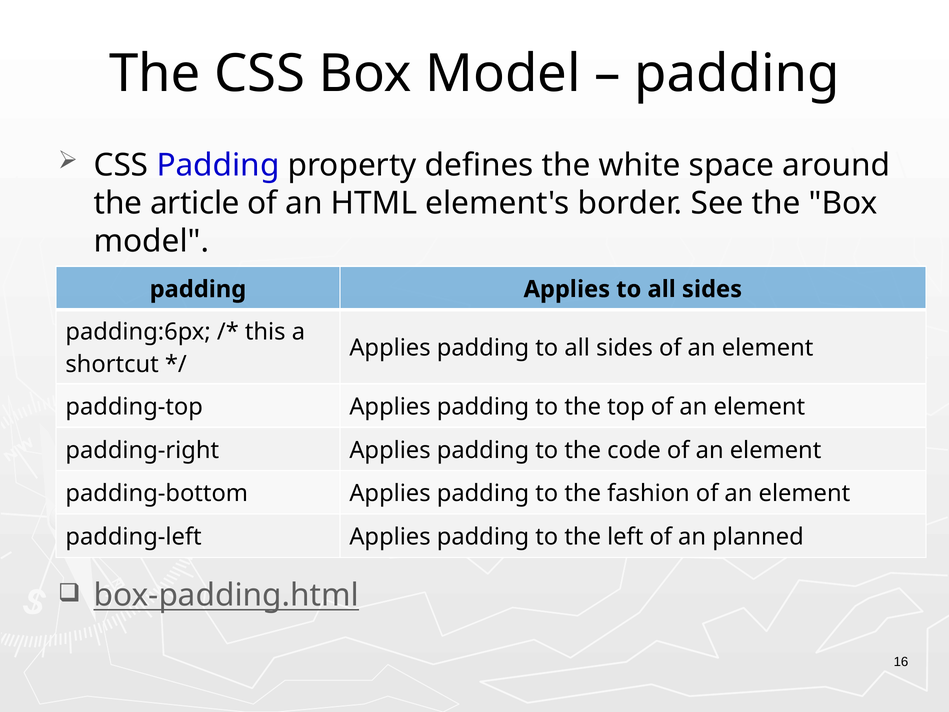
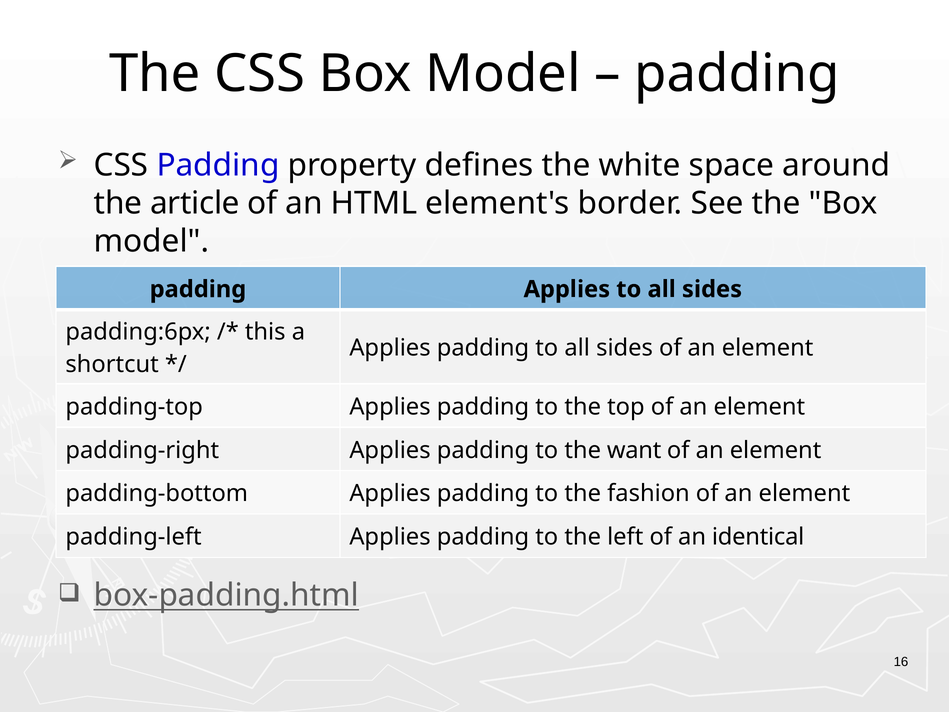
code: code -> want
planned: planned -> identical
